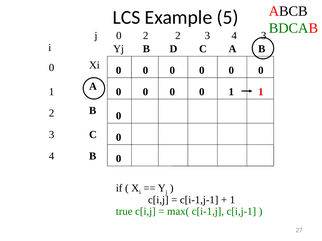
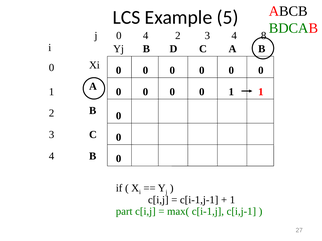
0 2: 2 -> 4
4 3: 3 -> 8
true: true -> part
